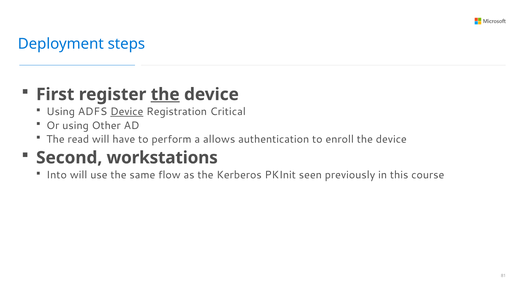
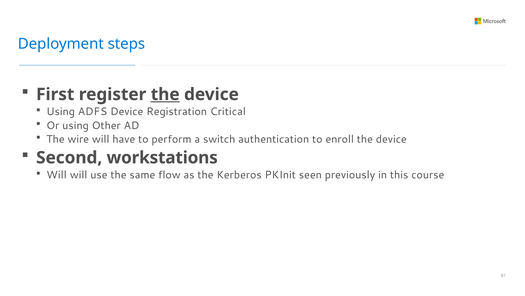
Device at (127, 111) underline: present -> none
read: read -> wire
allows: allows -> switch
Into at (57, 175): Into -> Will
